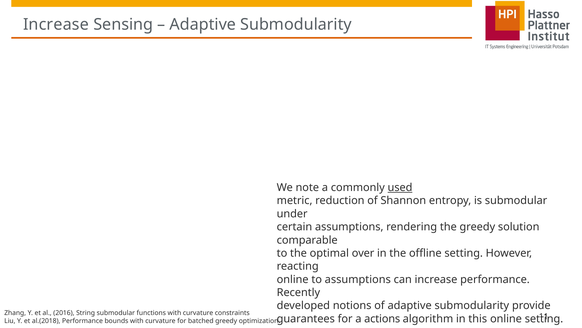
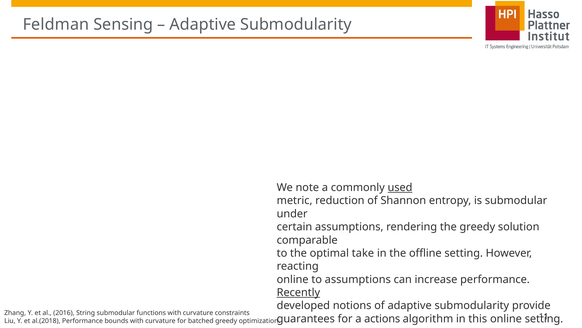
Increase at (56, 25): Increase -> Feldman
over: over -> take
Recently underline: none -> present
